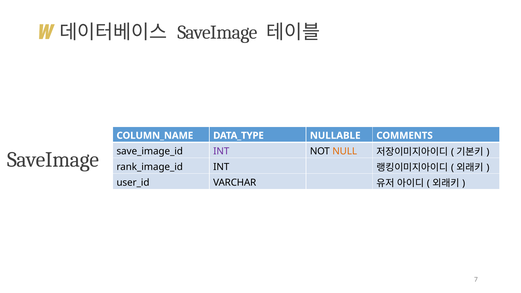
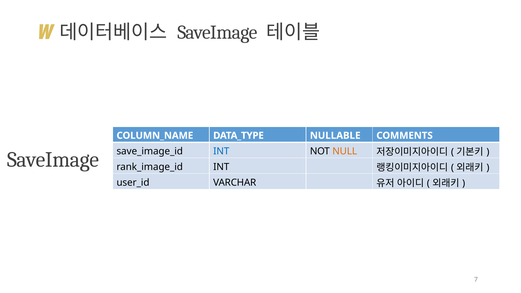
INT at (221, 151) colour: purple -> blue
